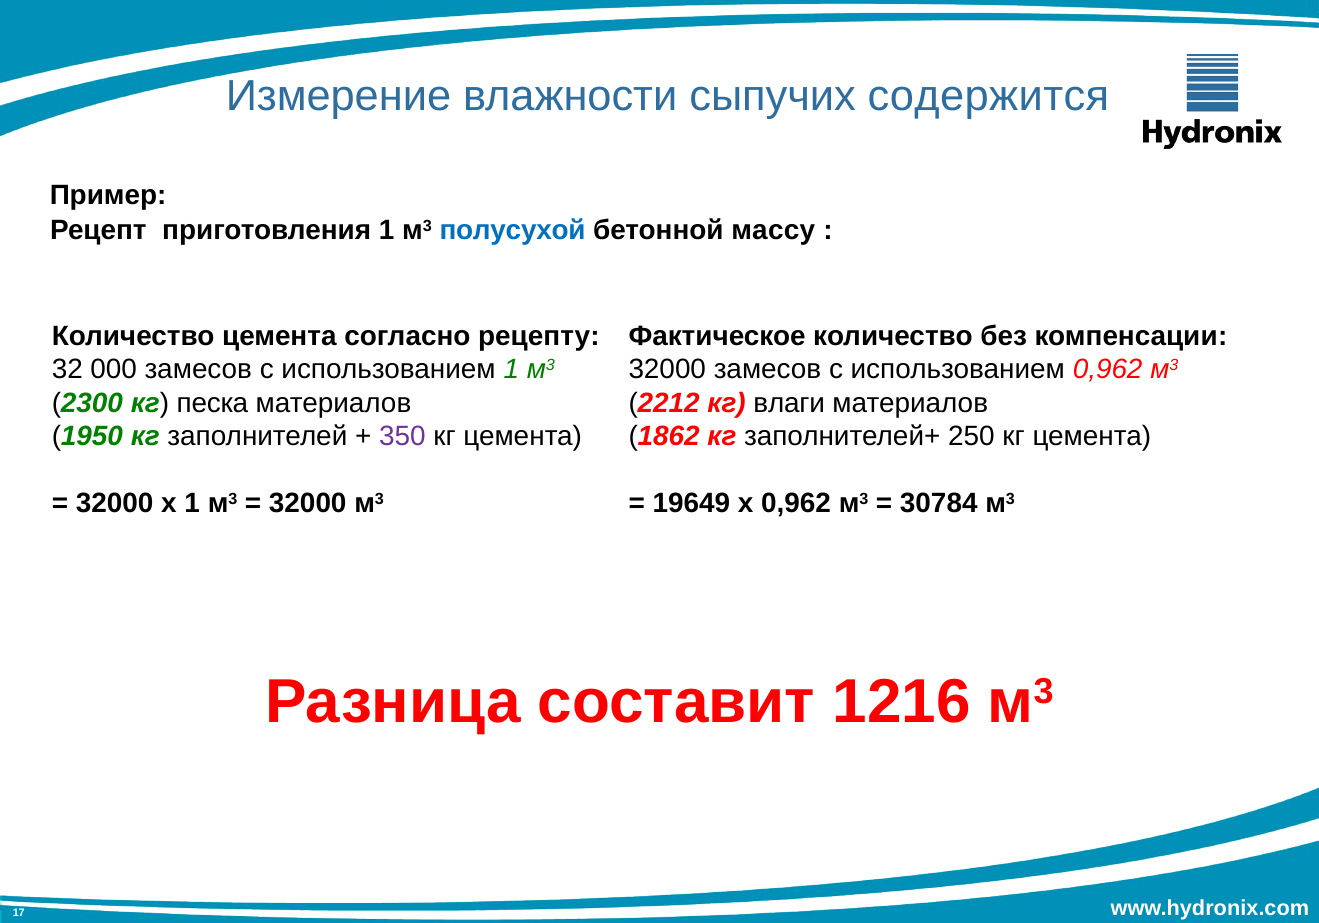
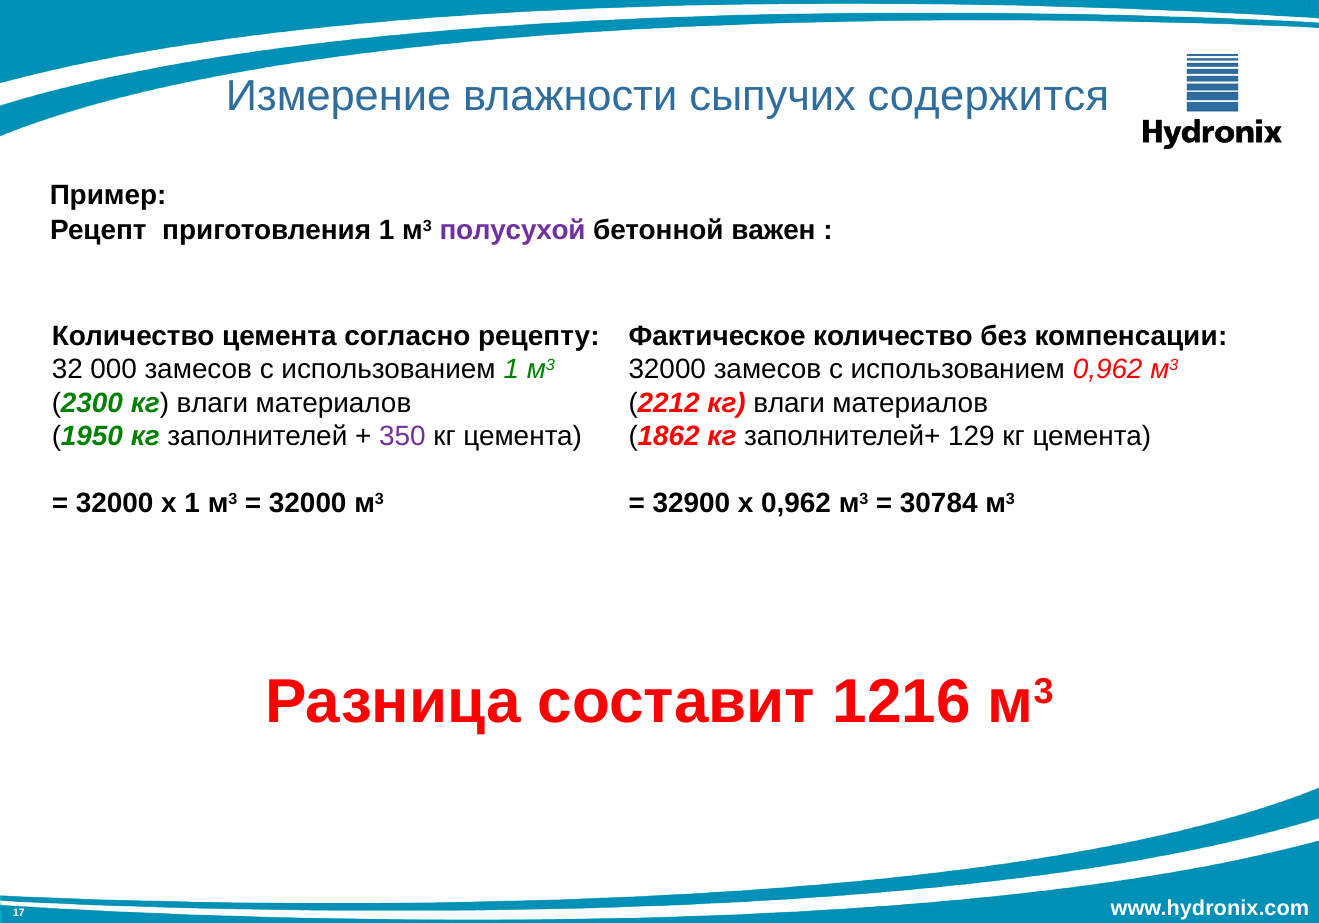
полусухой colour: blue -> purple
массу: массу -> важен
2300 кг песка: песка -> влаги
250: 250 -> 129
19649: 19649 -> 32900
